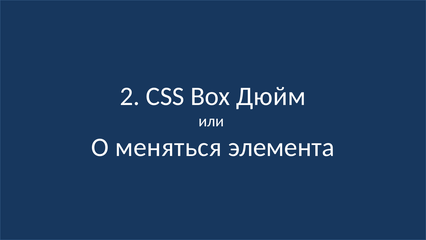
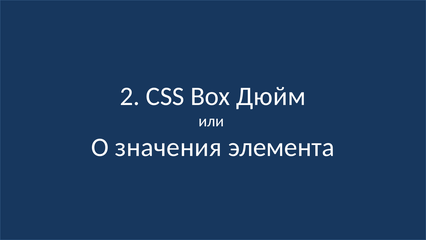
меняться: меняться -> значения
